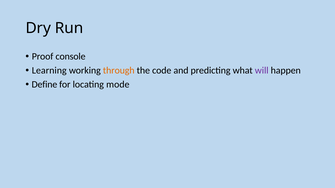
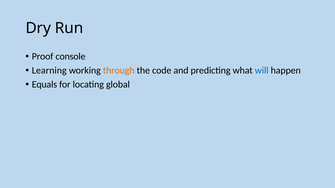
will colour: purple -> blue
Define: Define -> Equals
mode: mode -> global
